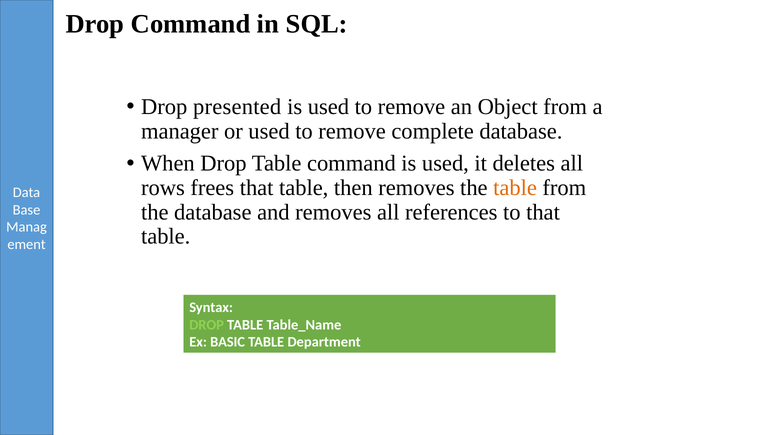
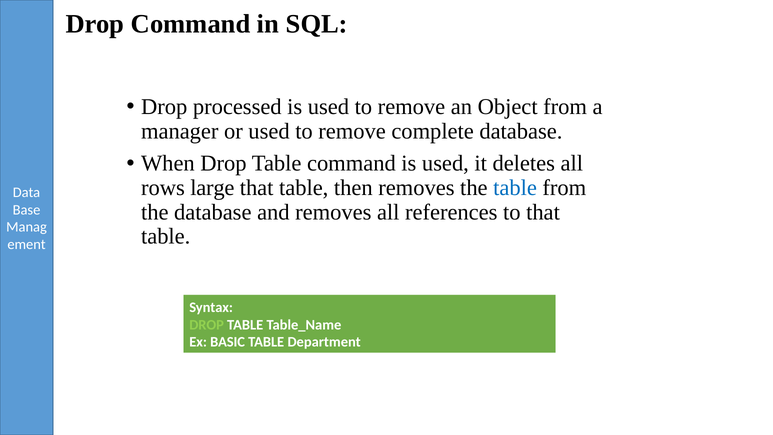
presented: presented -> processed
frees: frees -> large
table at (515, 188) colour: orange -> blue
